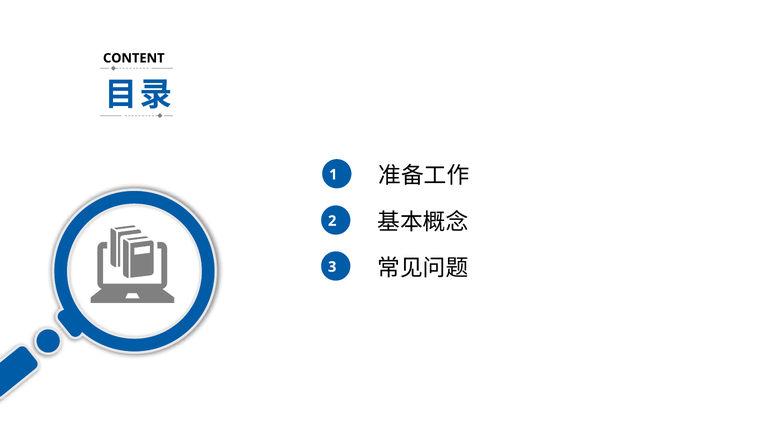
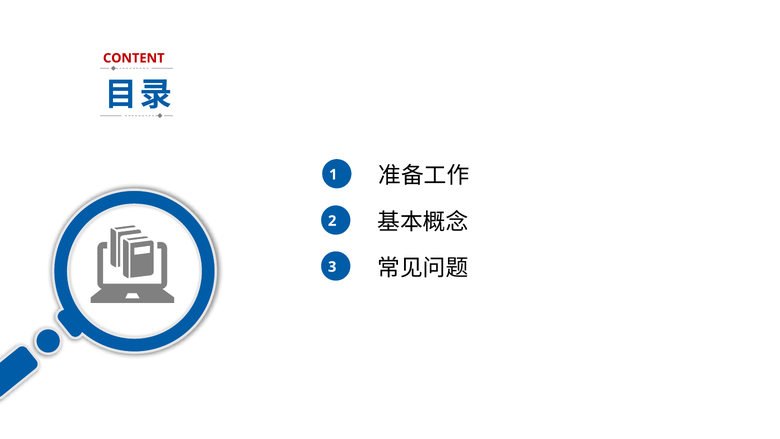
CONTENT colour: black -> red
